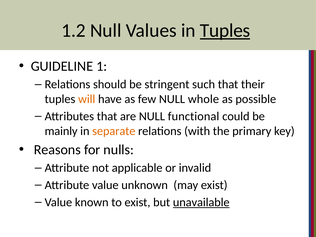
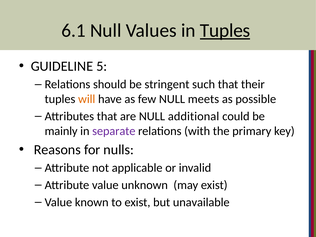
1.2: 1.2 -> 6.1
1: 1 -> 5
whole: whole -> meets
functional: functional -> additional
separate colour: orange -> purple
unavailable underline: present -> none
